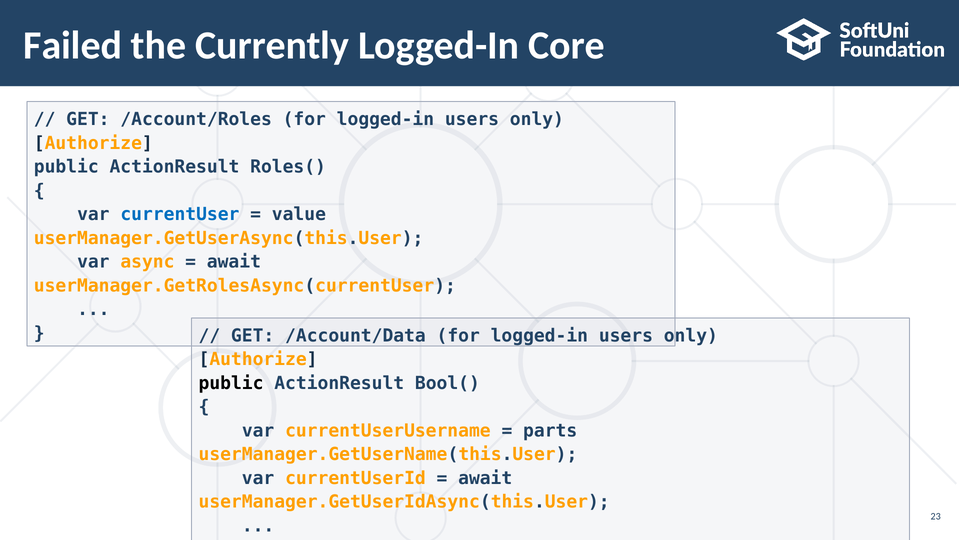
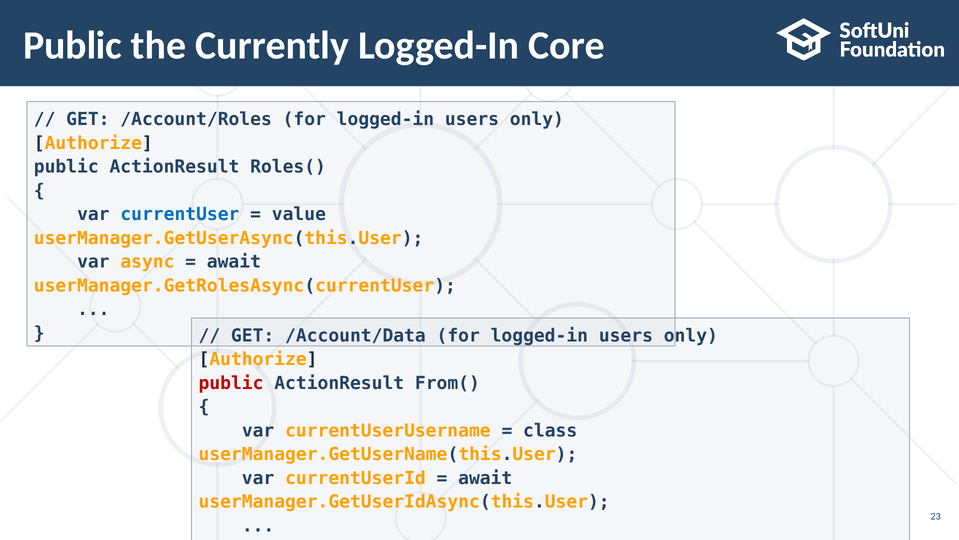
Failed at (73, 45): Failed -> Public
public at (231, 383) colour: black -> red
Bool(: Bool( -> From(
parts: parts -> class
